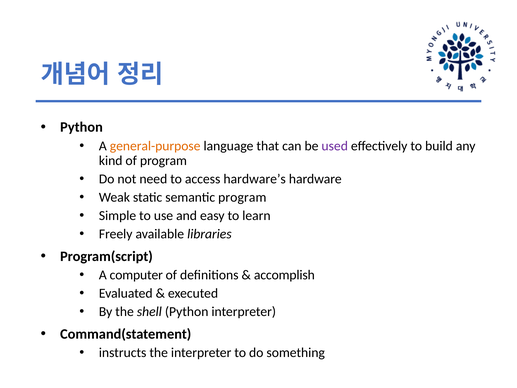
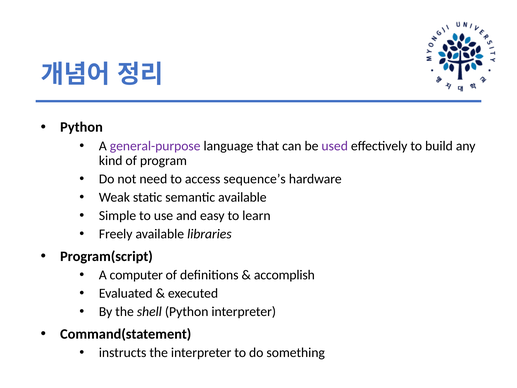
general-purpose colour: orange -> purple
hardware’s: hardware’s -> sequence’s
semantic program: program -> available
